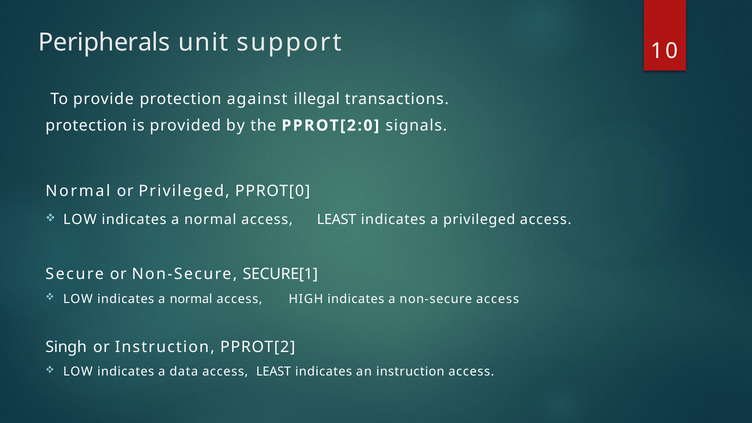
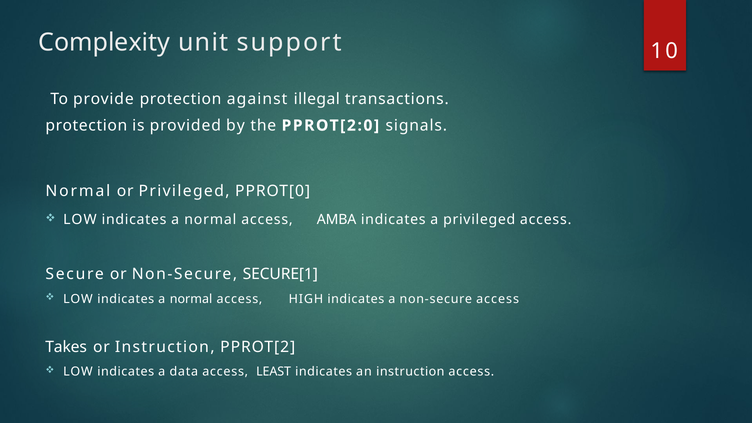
Peripherals: Peripherals -> Complexity
normal access LEAST: LEAST -> AMBA
Singh: Singh -> Takes
